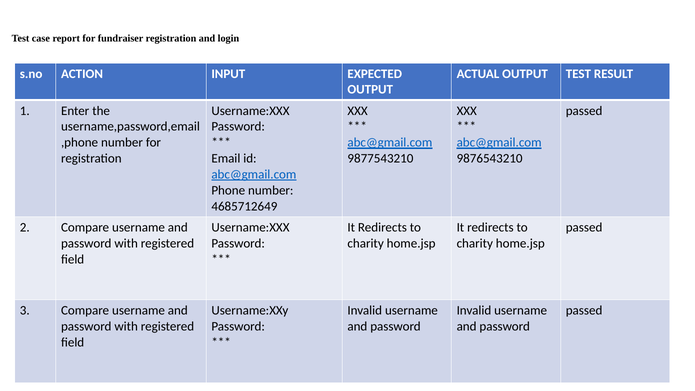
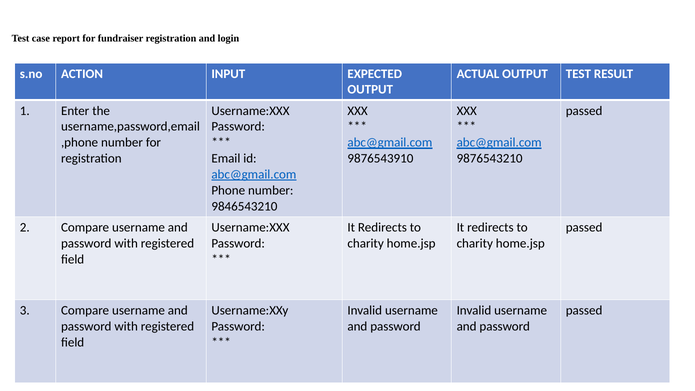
9877543210: 9877543210 -> 9876543910
4685712649: 4685712649 -> 9846543210
